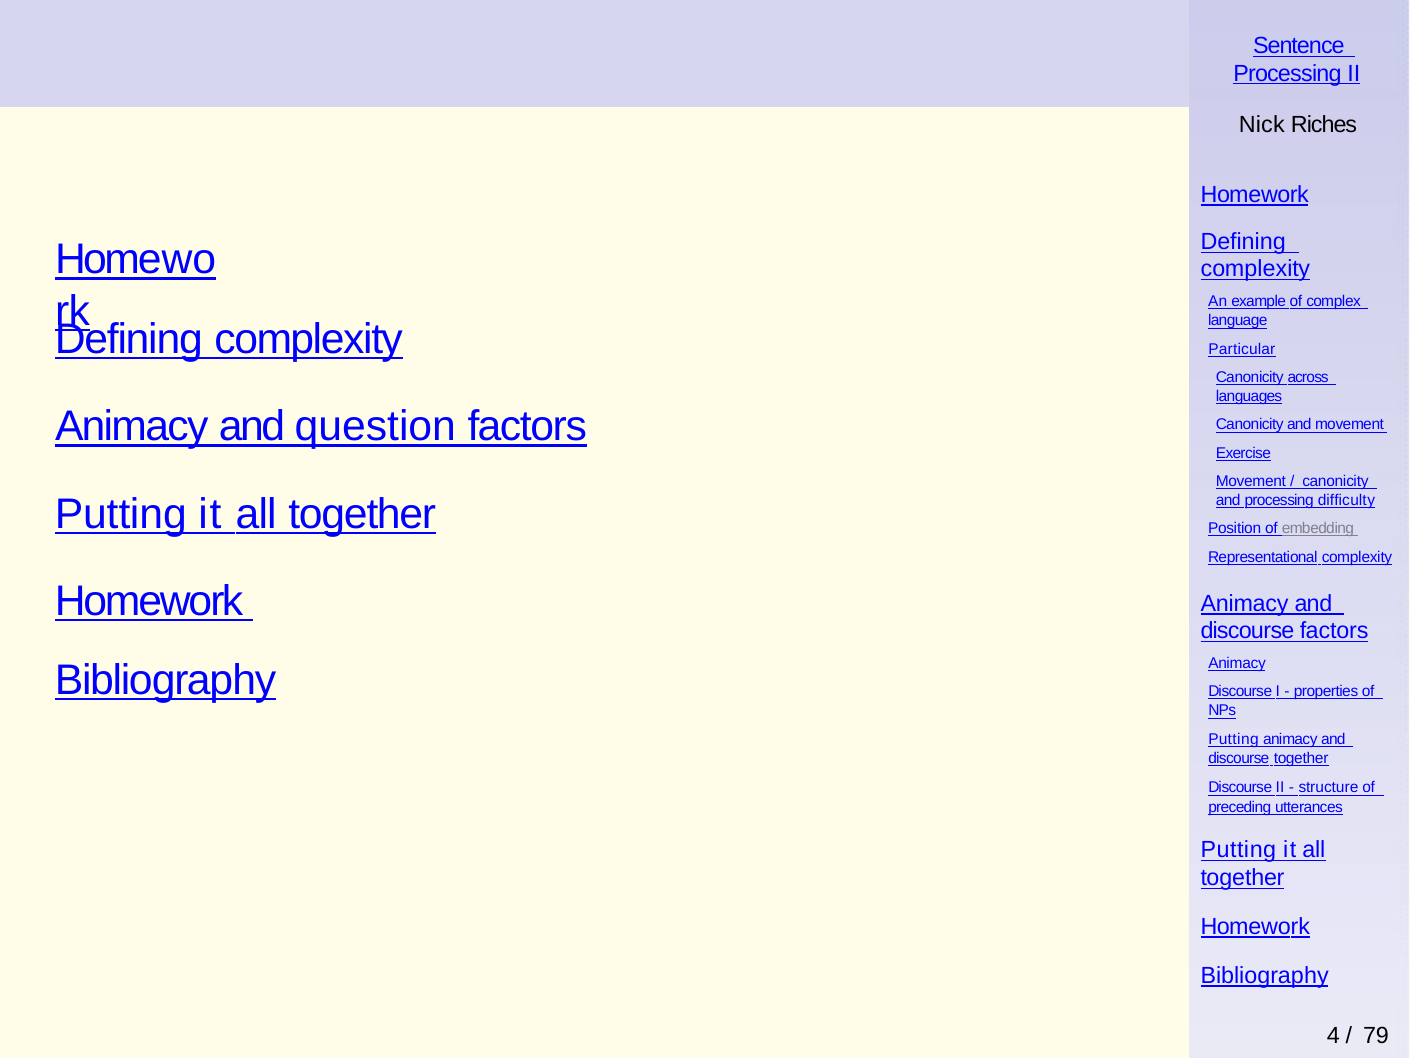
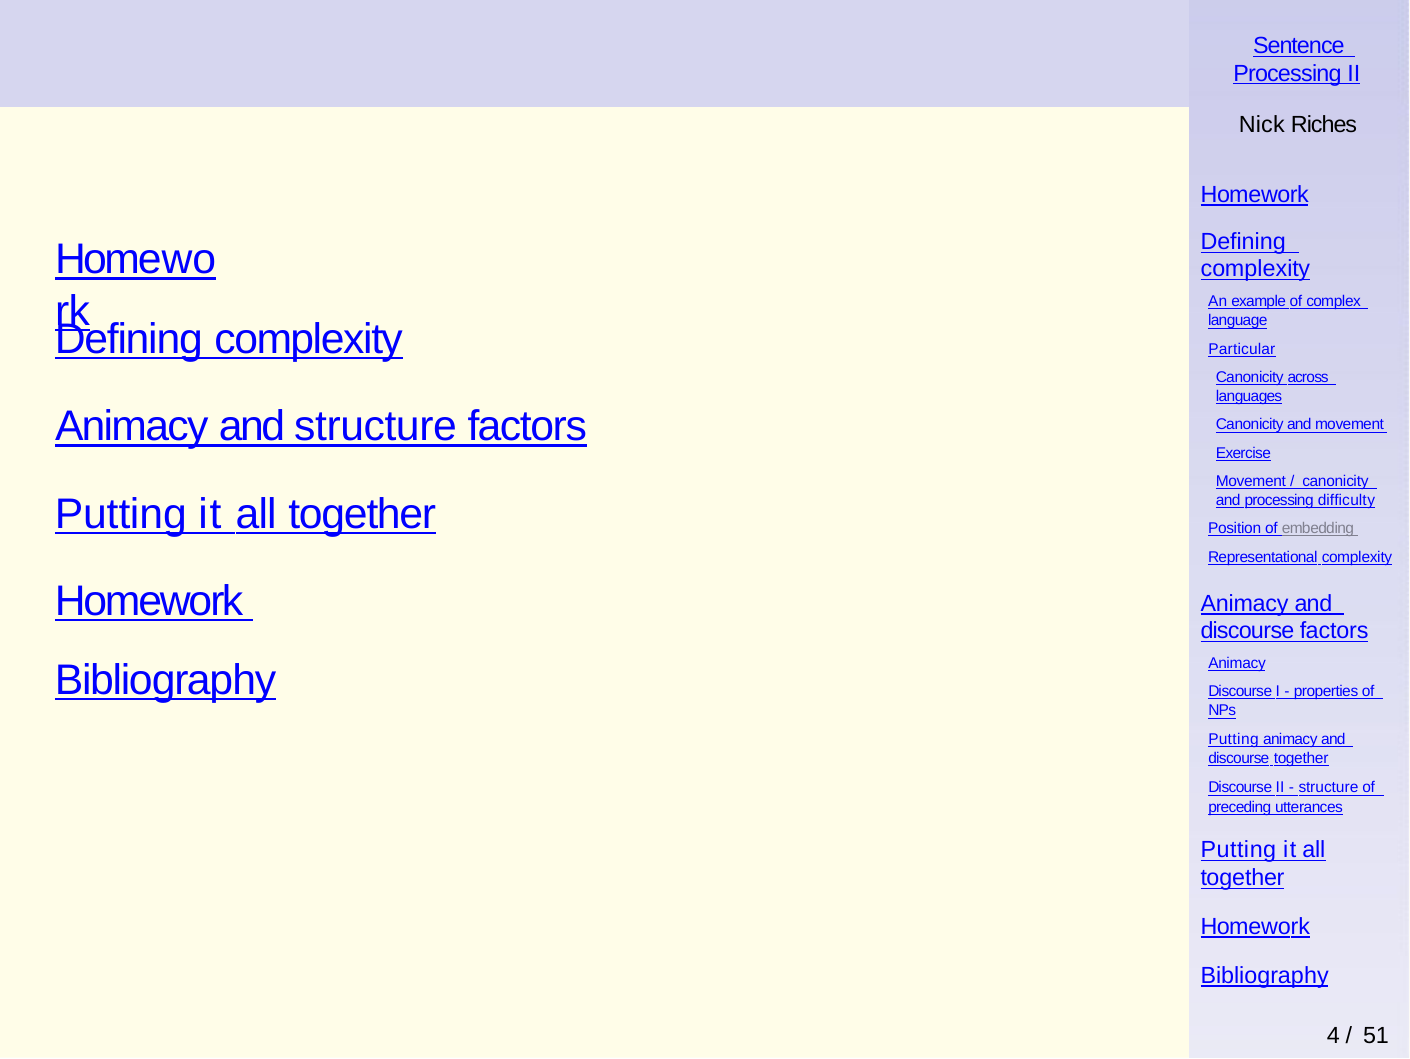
and question: question -> structure
79: 79 -> 51
